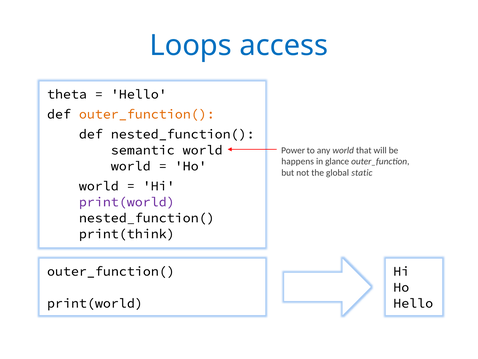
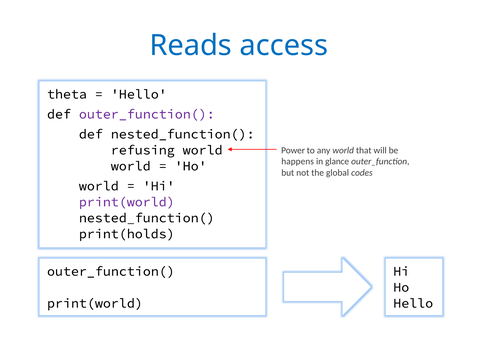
Loops: Loops -> Reads
outer_function( at (147, 114) colour: orange -> purple
semantic: semantic -> refusing
static: static -> codes
print(think: print(think -> print(holds
